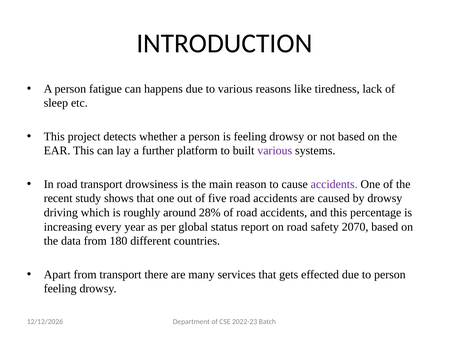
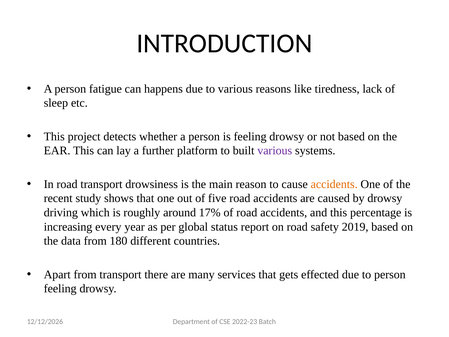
accidents at (334, 184) colour: purple -> orange
28%: 28% -> 17%
2070: 2070 -> 2019
